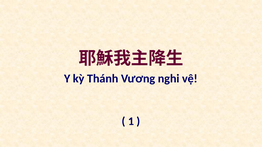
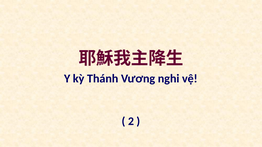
1: 1 -> 2
